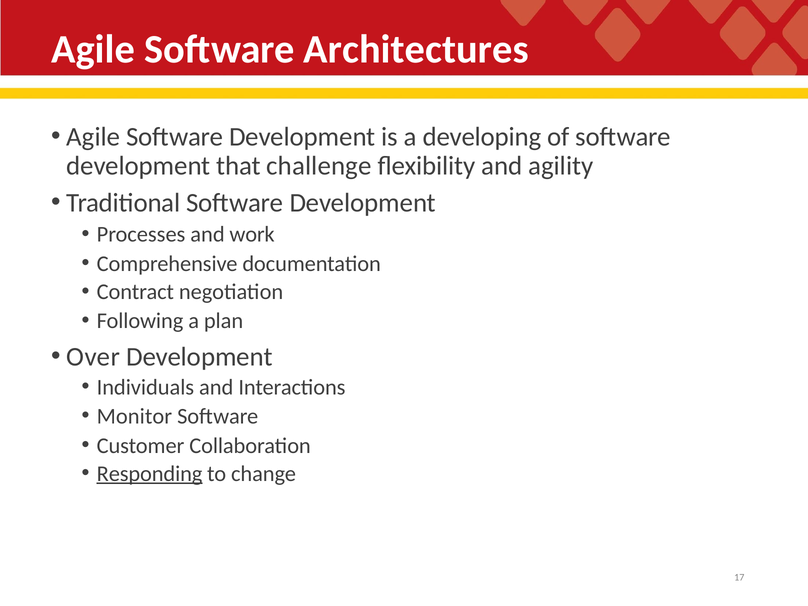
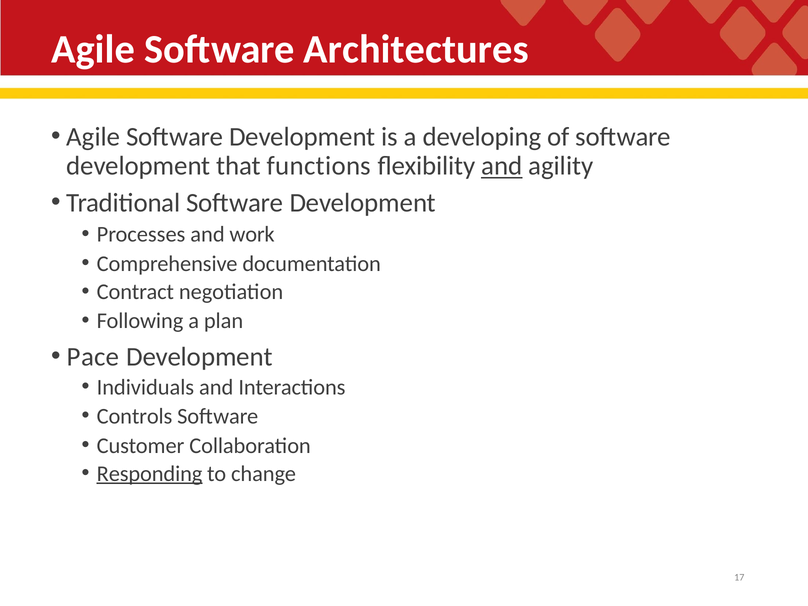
challenge: challenge -> functions
and at (502, 166) underline: none -> present
Over: Over -> Pace
Monitor: Monitor -> Controls
